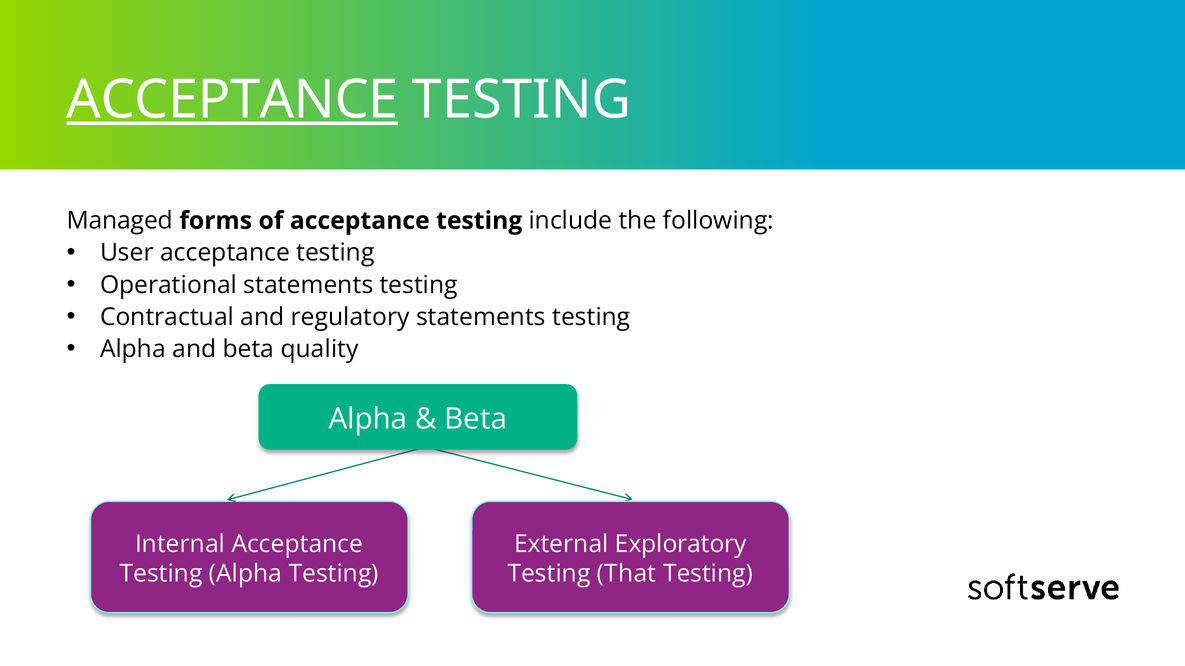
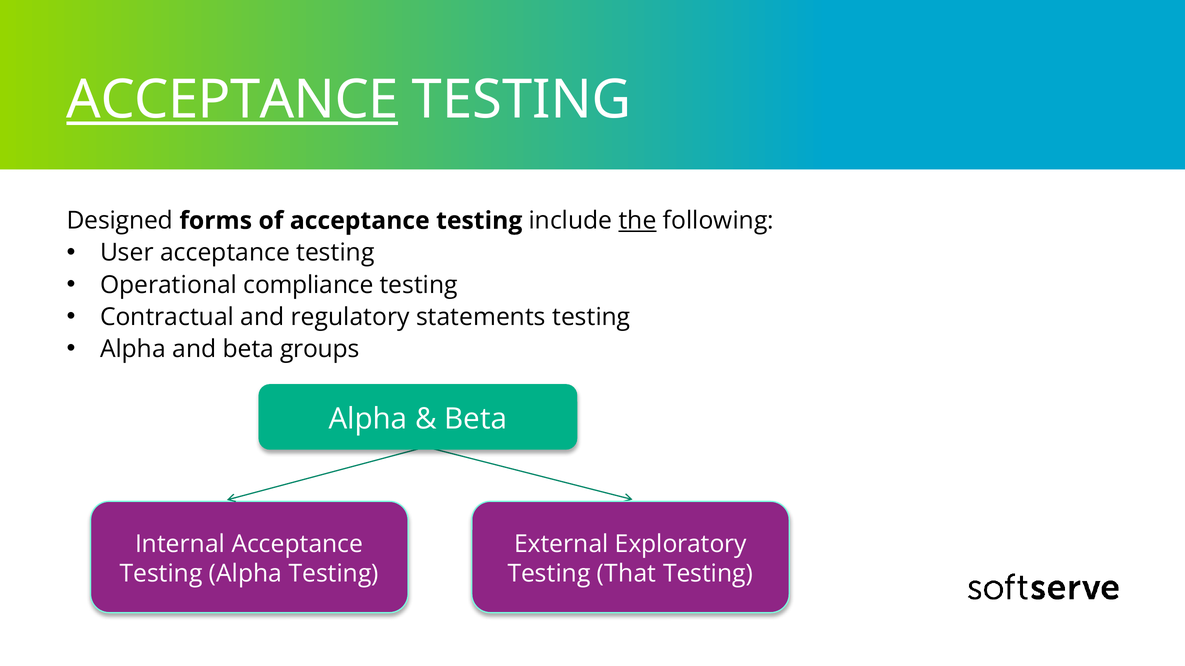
Managed: Managed -> Designed
the underline: none -> present
Operational statements: statements -> compliance
quality: quality -> groups
